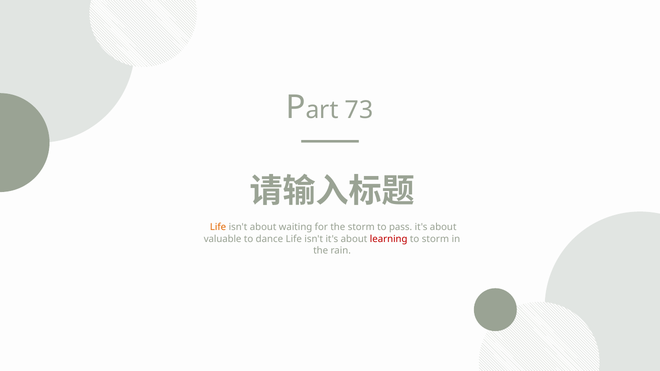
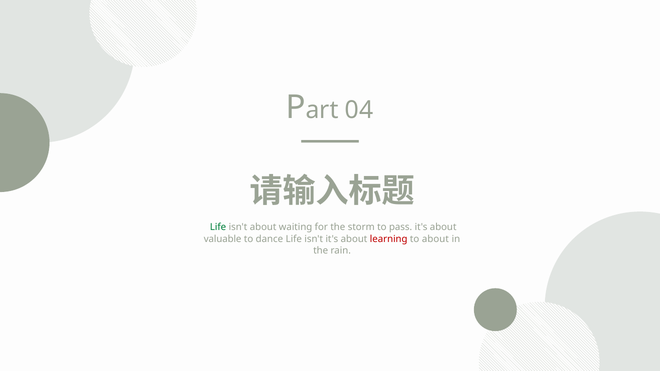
73: 73 -> 04
Life at (218, 227) colour: orange -> green
to storm: storm -> about
